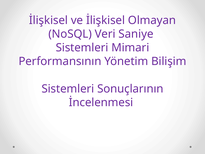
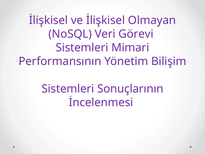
Saniye: Saniye -> Görevi
